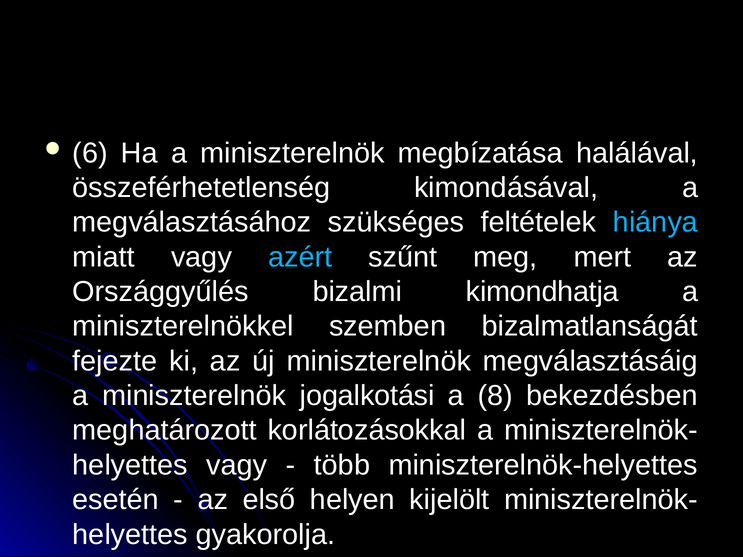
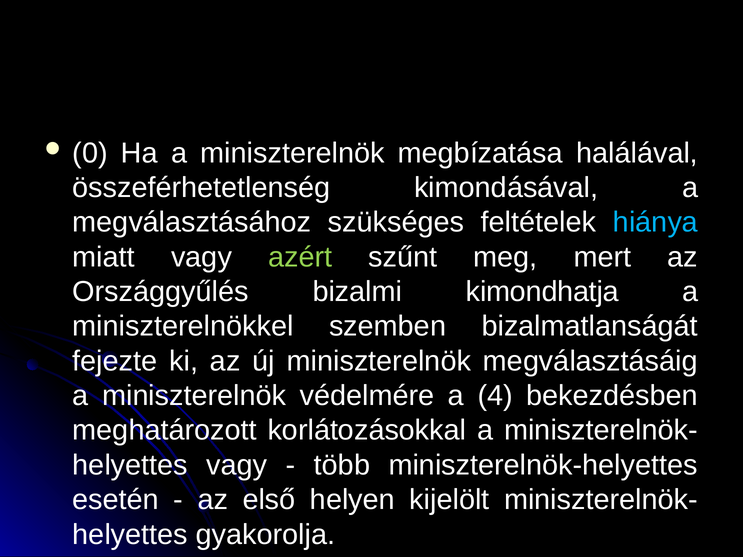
6: 6 -> 0
azért colour: light blue -> light green
jogalkotási: jogalkotási -> védelmére
8: 8 -> 4
